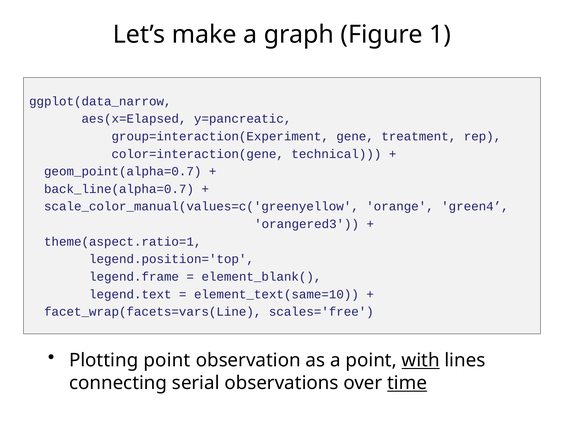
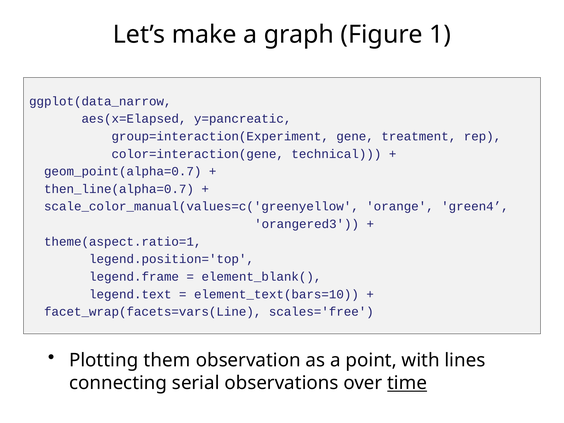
back_line(alpha=0.7: back_line(alpha=0.7 -> then_line(alpha=0.7
element_text(same=10: element_text(same=10 -> element_text(bars=10
Plotting point: point -> them
with underline: present -> none
